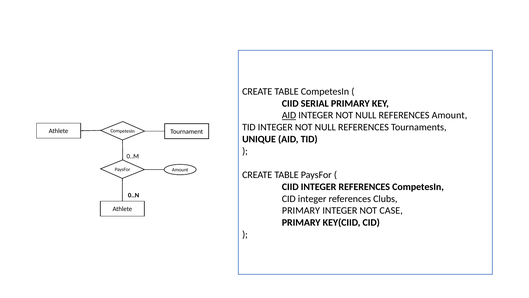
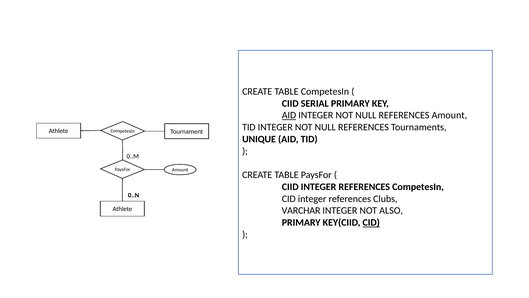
PRIMARY at (301, 210): PRIMARY -> VARCHAR
CASE: CASE -> ALSO
CID at (371, 222) underline: none -> present
